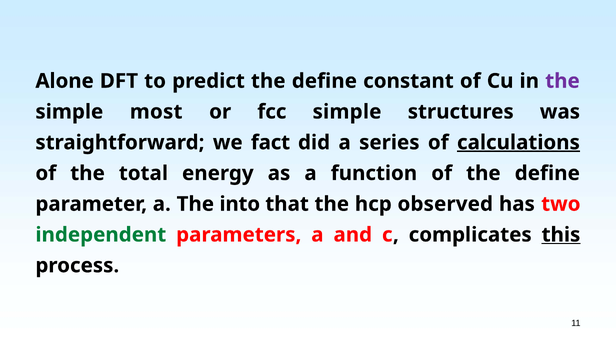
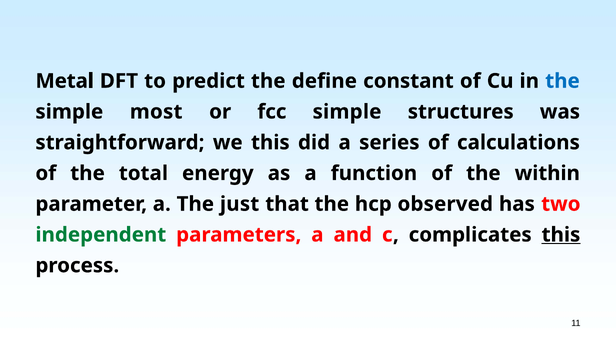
Alone: Alone -> Metal
the at (563, 81) colour: purple -> blue
we fact: fact -> this
calculations underline: present -> none
of the define: define -> within
into: into -> just
